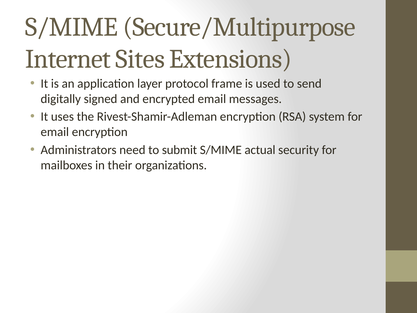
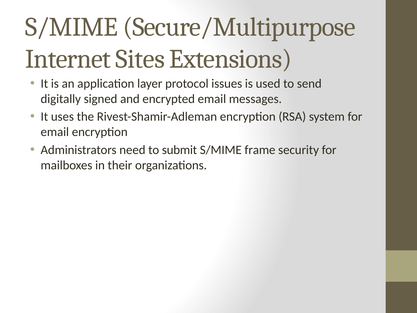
frame: frame -> issues
actual: actual -> frame
